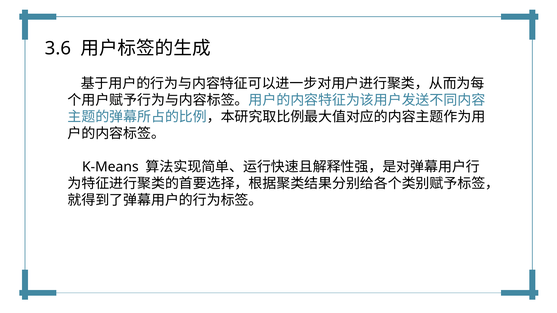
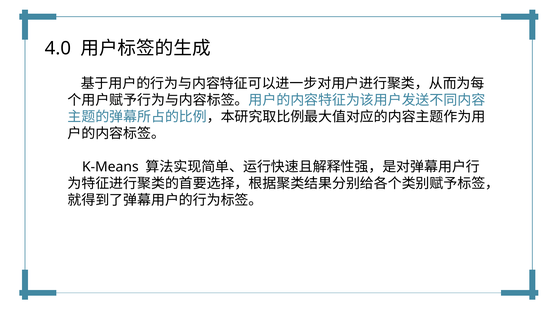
3.6: 3.6 -> 4.0
